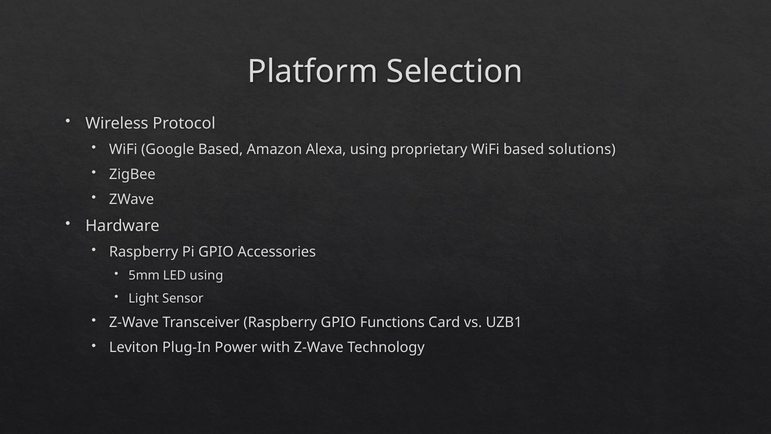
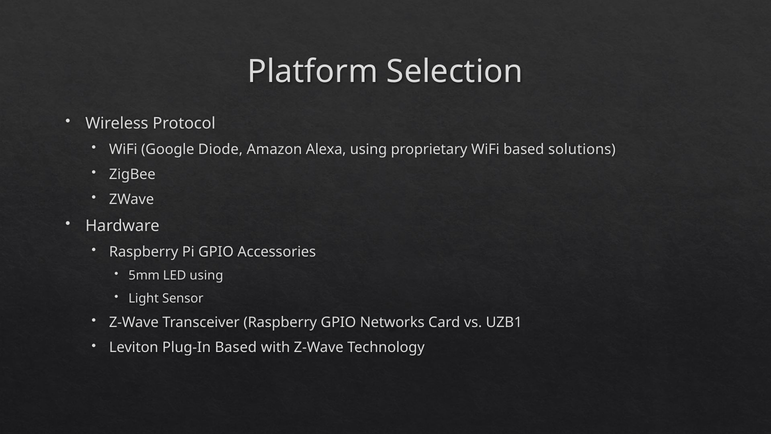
Google Based: Based -> Diode
Functions: Functions -> Networks
Plug-In Power: Power -> Based
